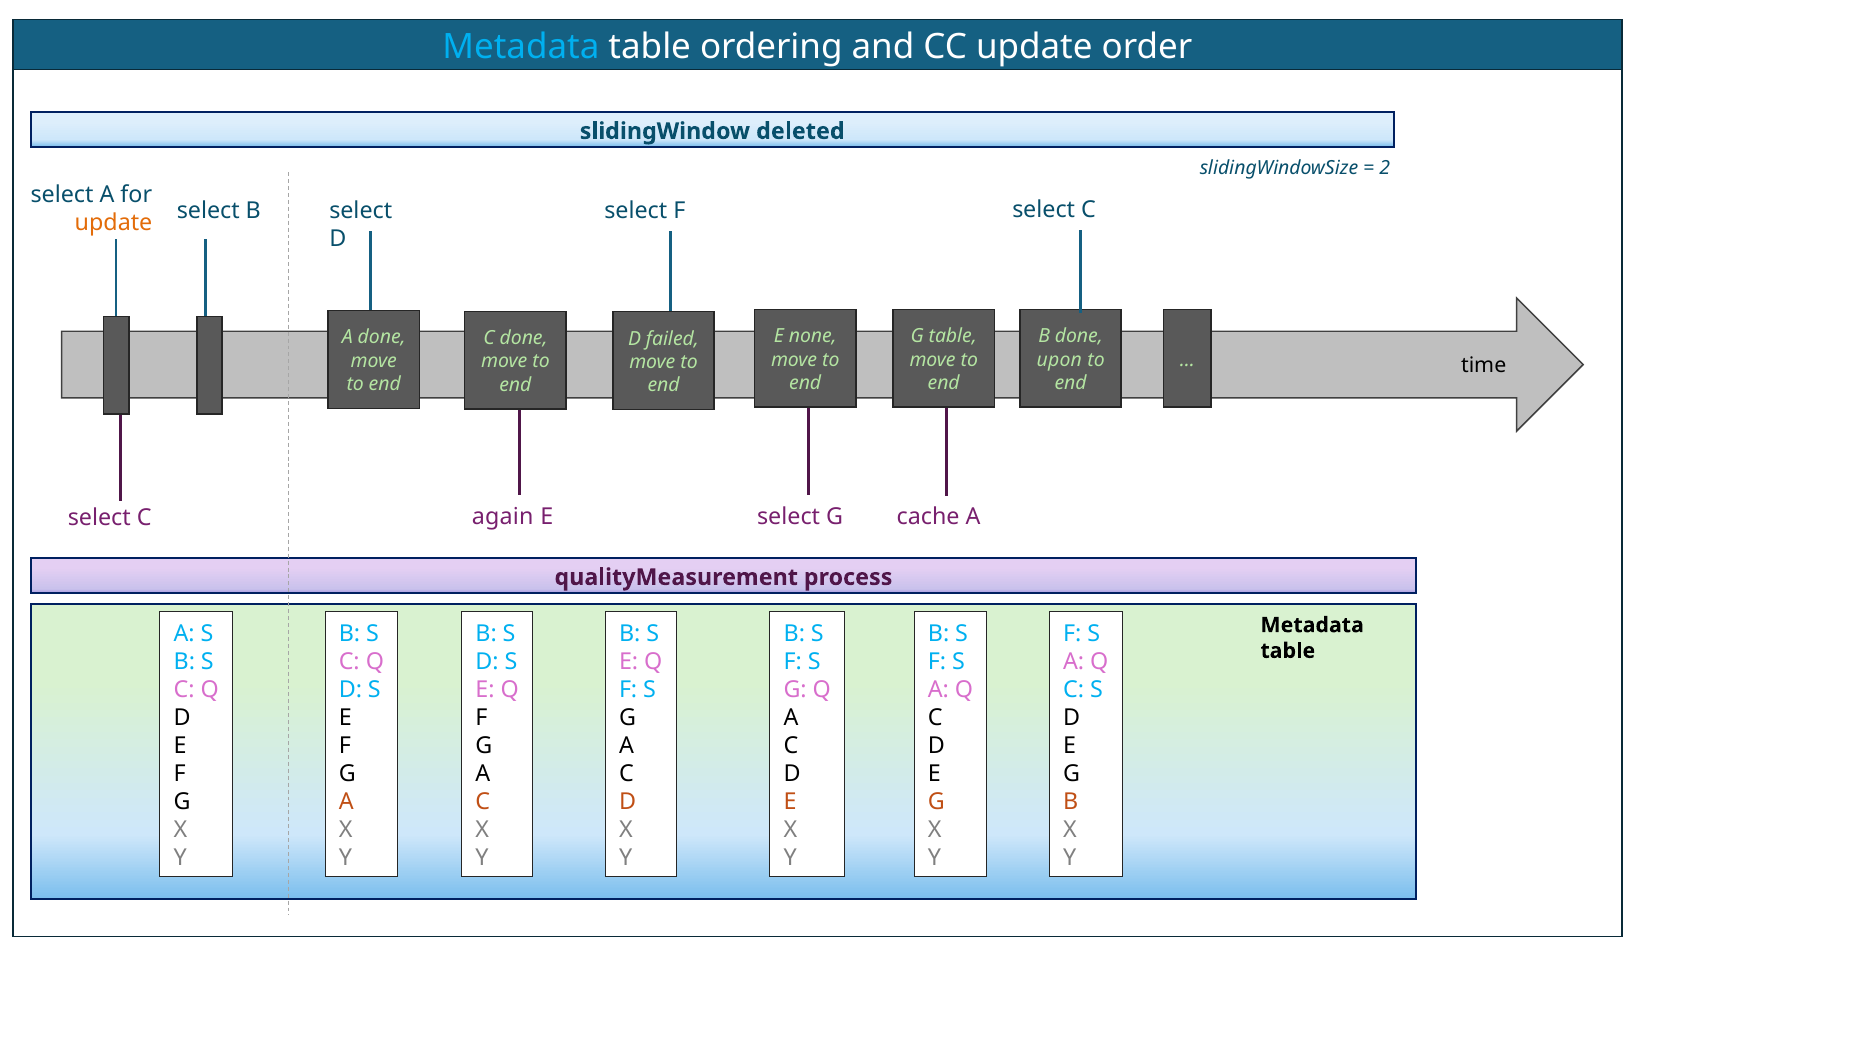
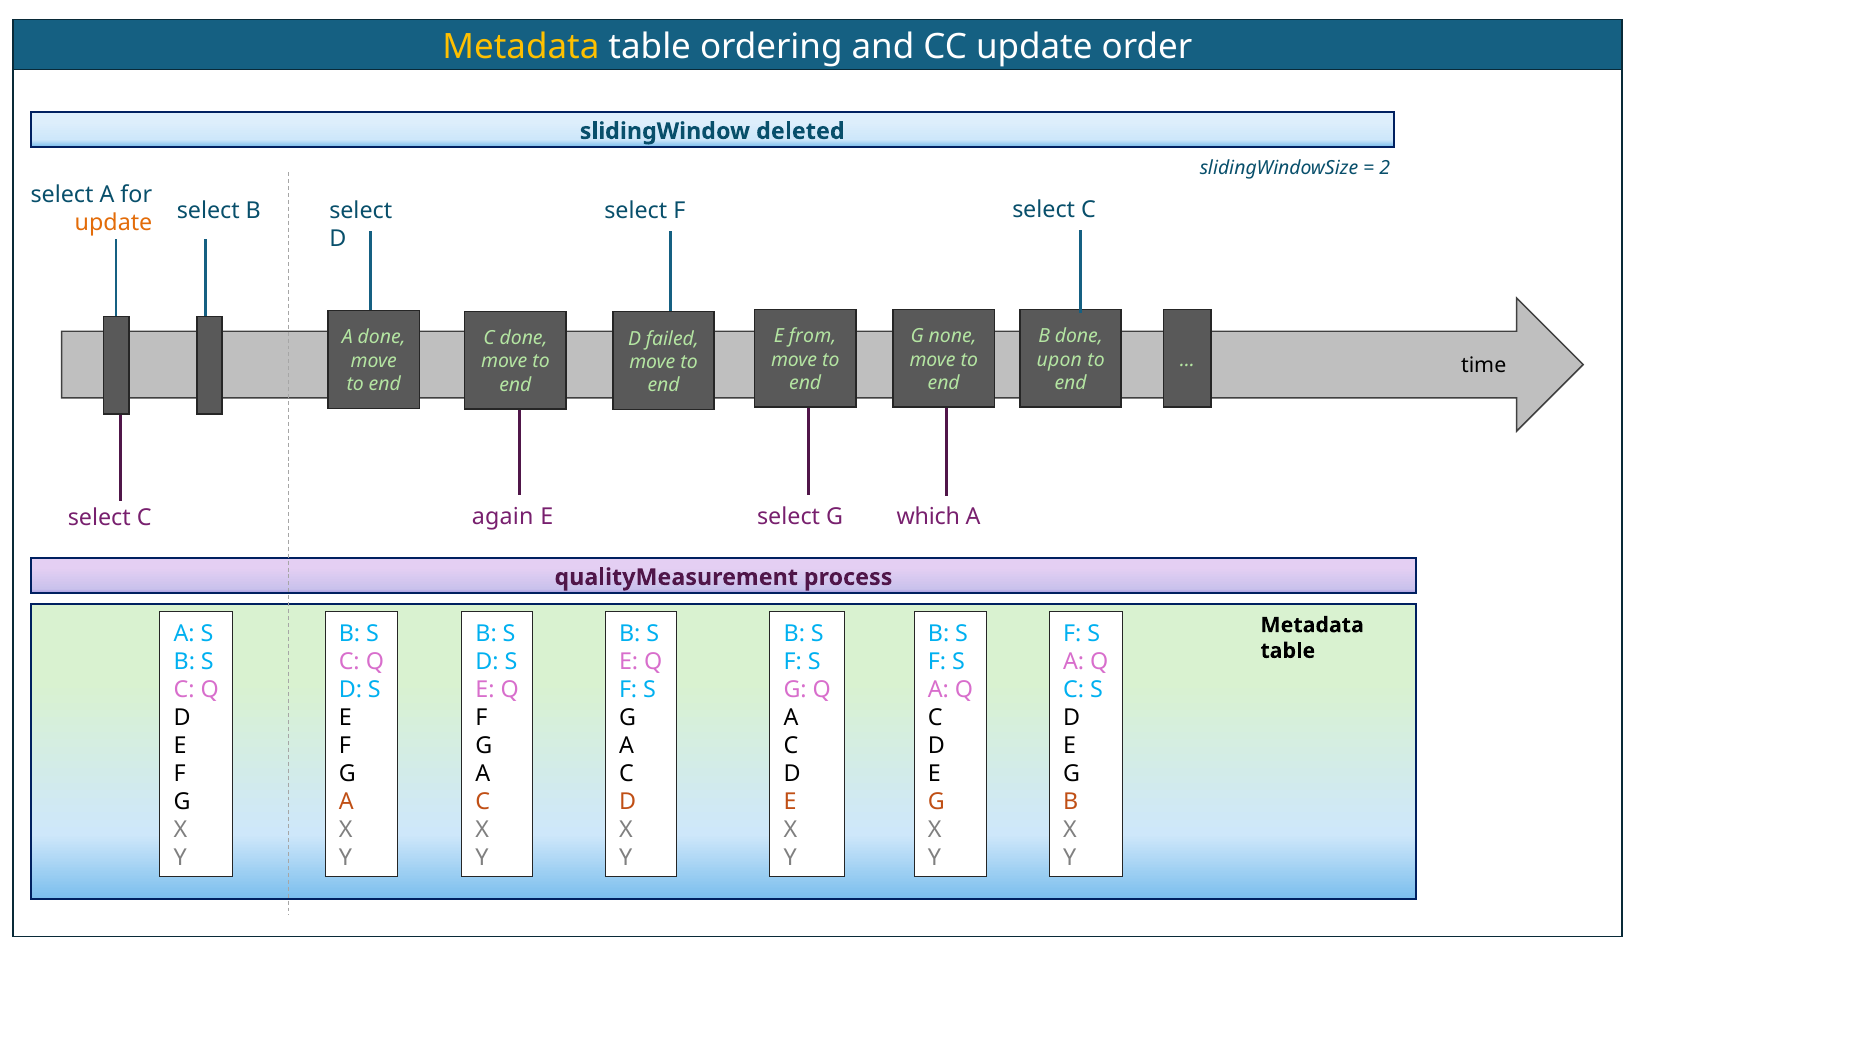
Metadata at (521, 47) colour: light blue -> yellow
none: none -> from
G table: table -> none
cache: cache -> which
